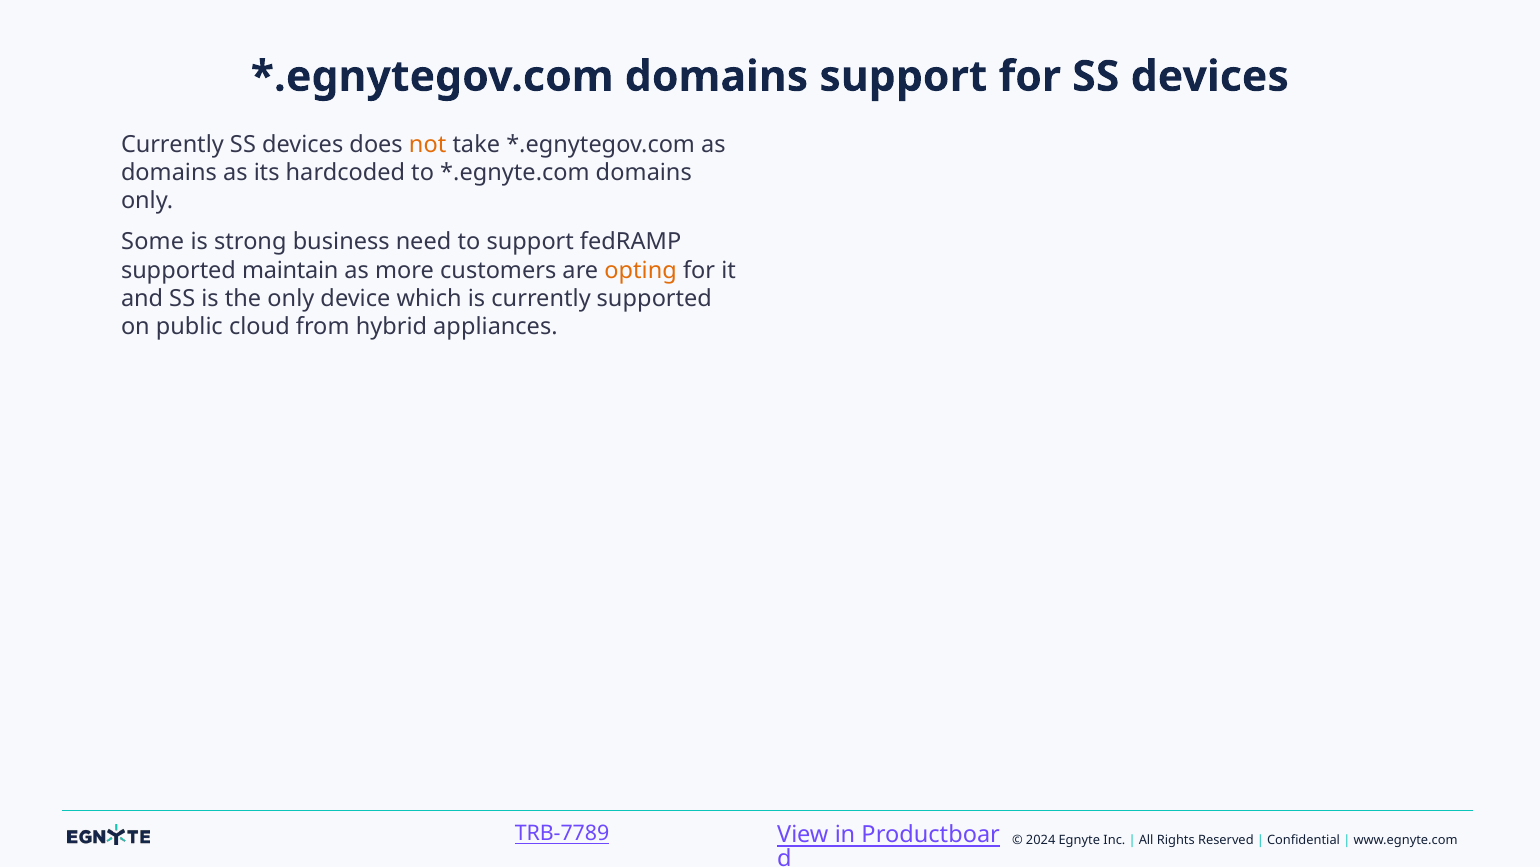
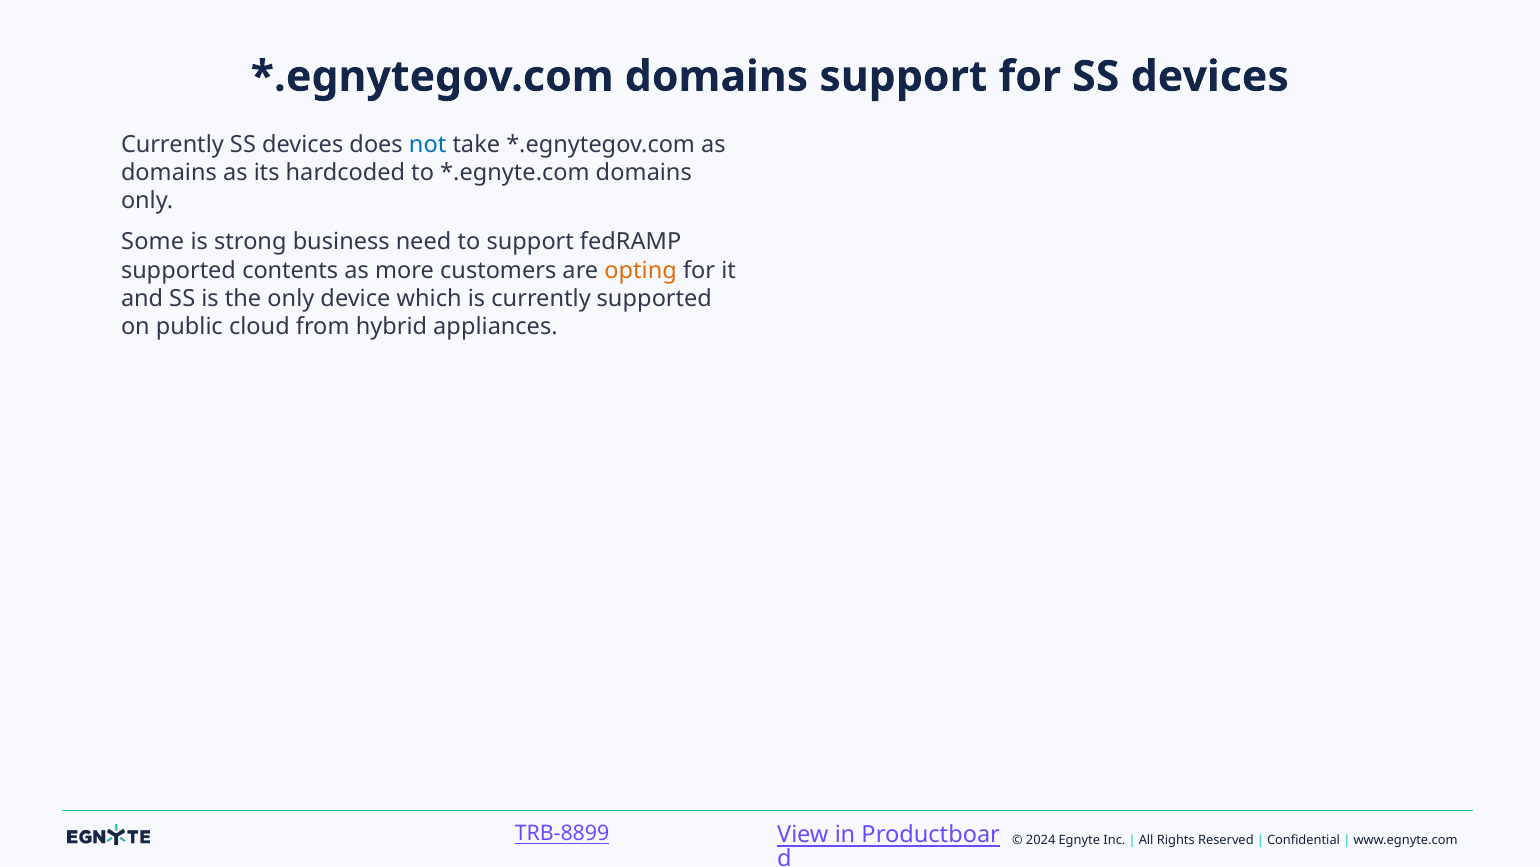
not colour: orange -> blue
maintain: maintain -> contents
TRB-7789: TRB-7789 -> TRB-8899
